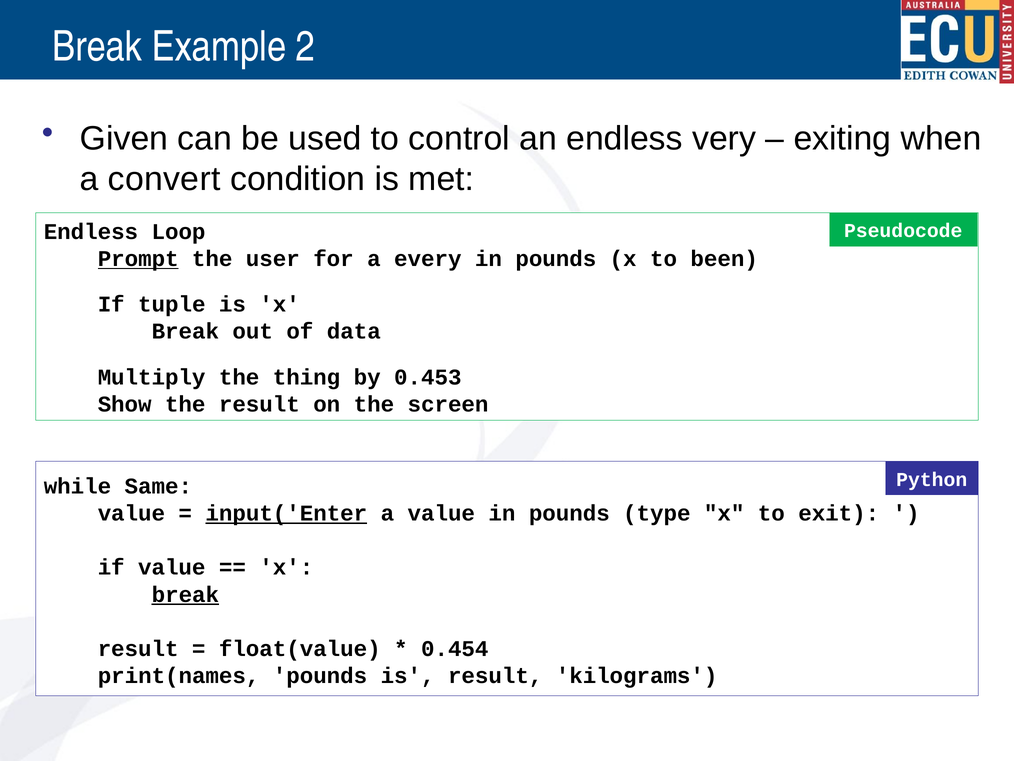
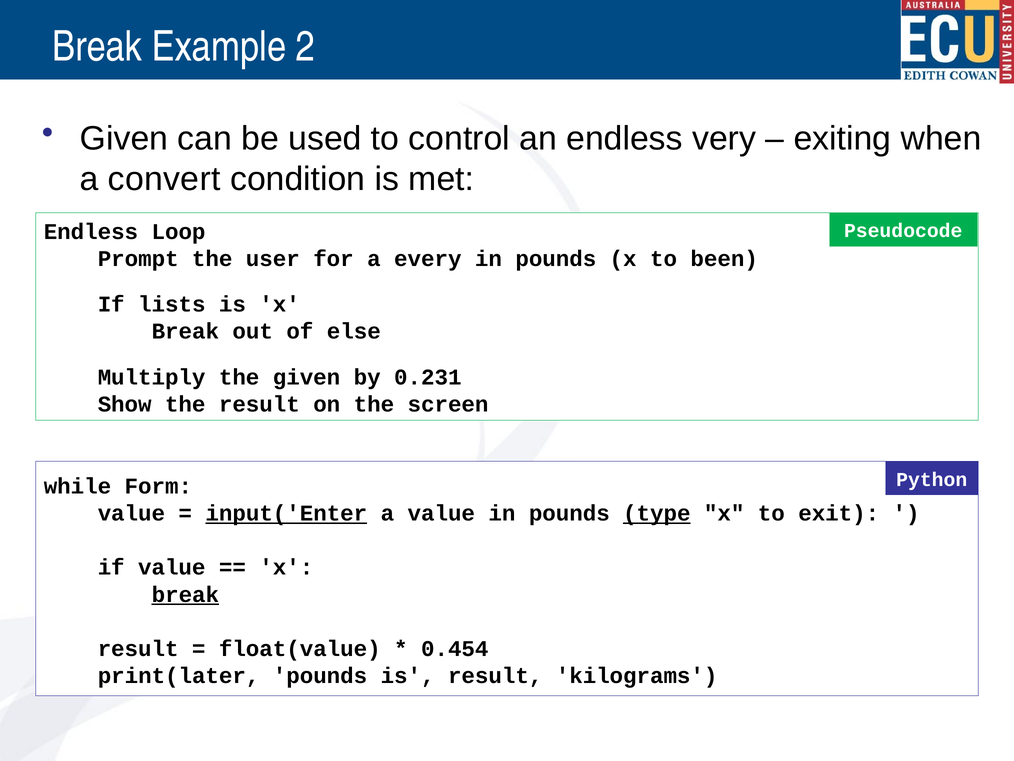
Prompt underline: present -> none
tuple: tuple -> lists
data: data -> else
the thing: thing -> given
0.453: 0.453 -> 0.231
Same: Same -> Form
type underline: none -> present
print(names: print(names -> print(later
